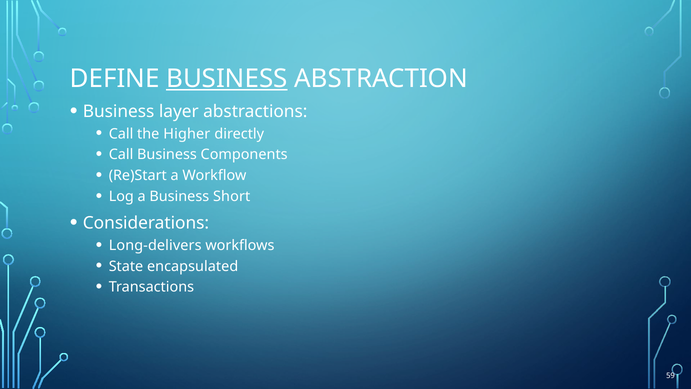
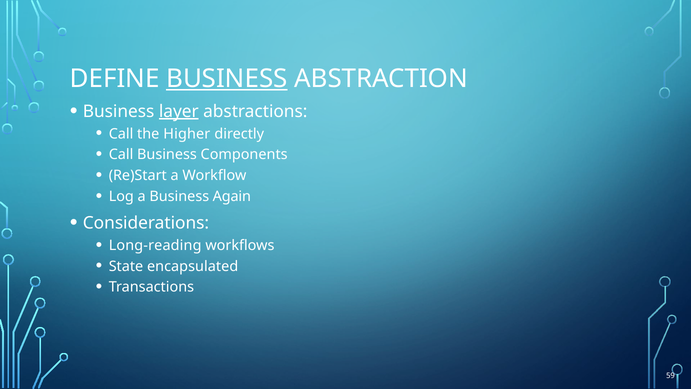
layer underline: none -> present
Short: Short -> Again
Long-delivers: Long-delivers -> Long-reading
